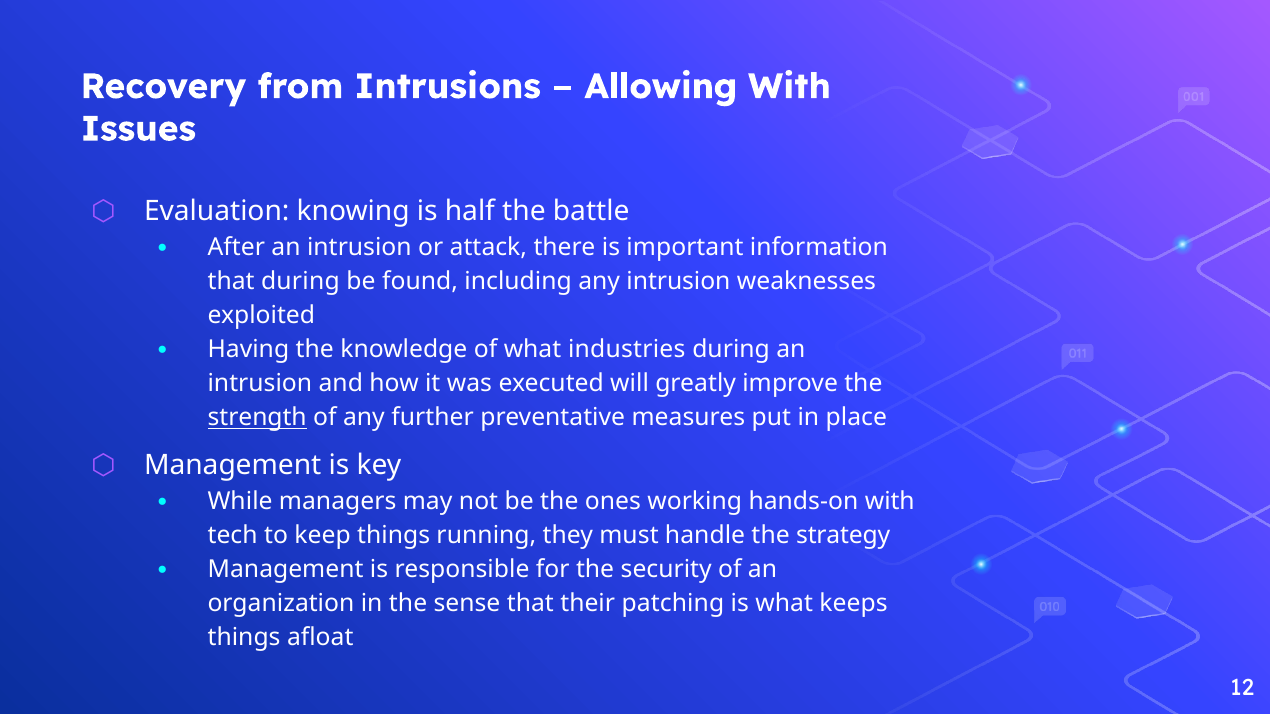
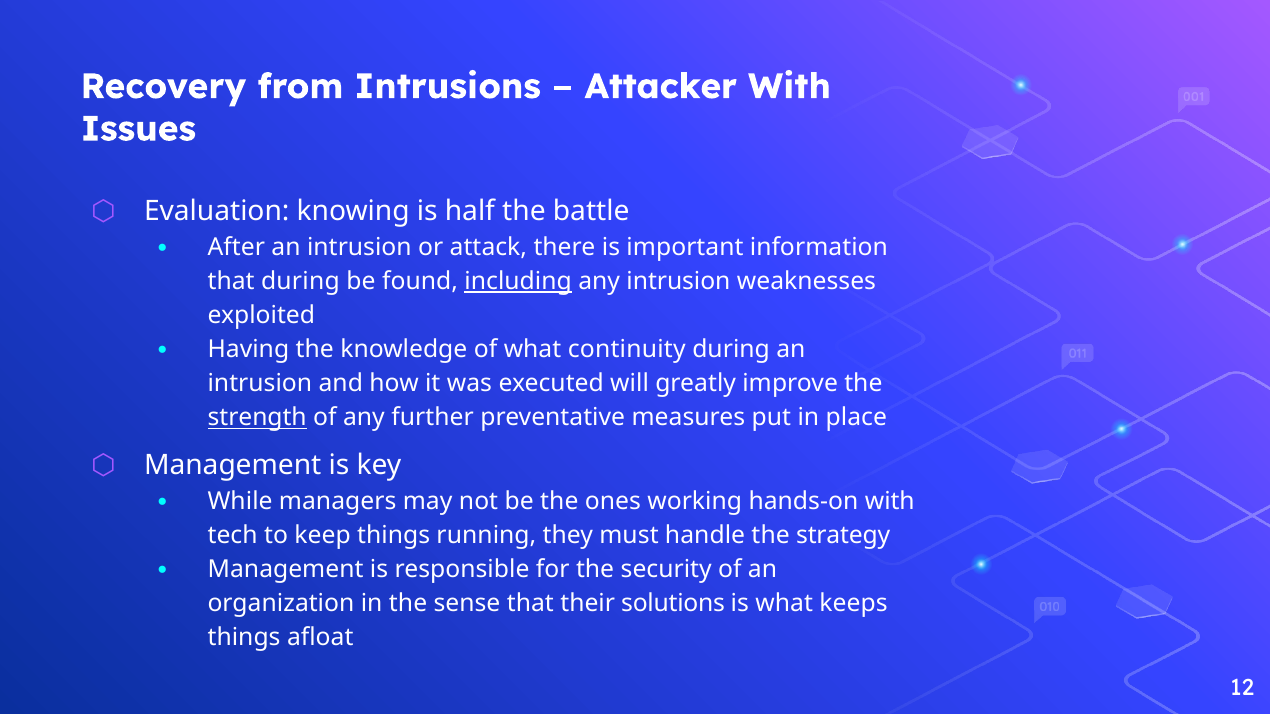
Allowing: Allowing -> Attacker
including underline: none -> present
industries: industries -> continuity
patching: patching -> solutions
